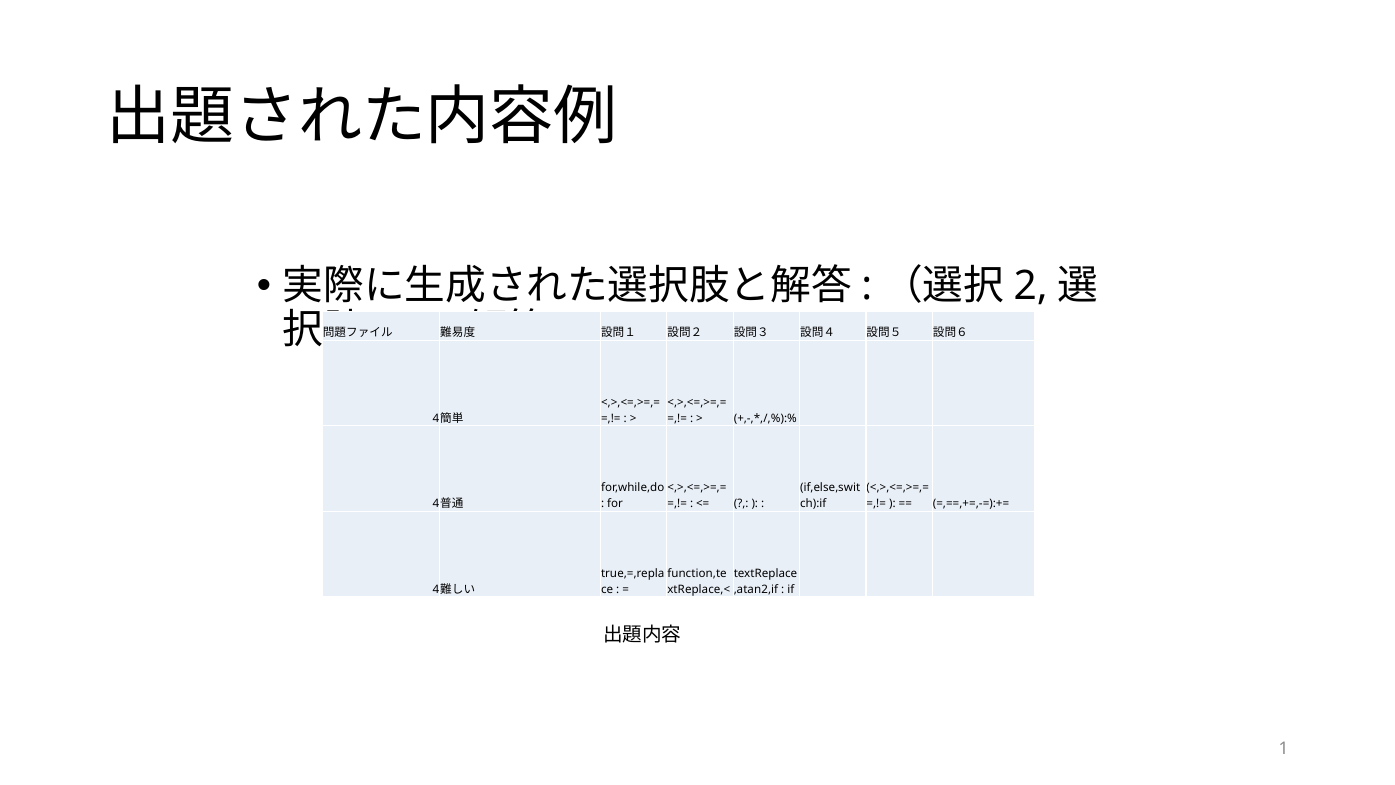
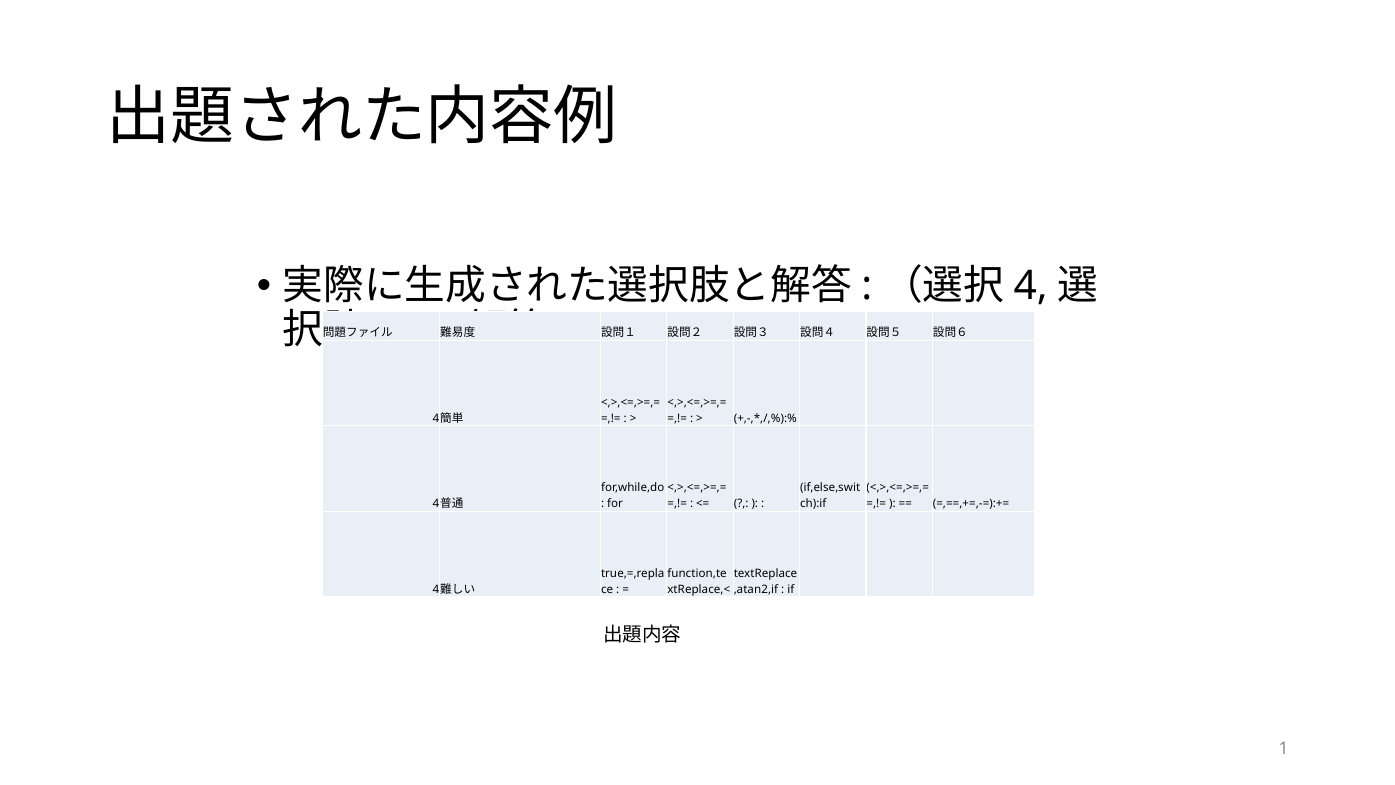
2: 2 -> 4
